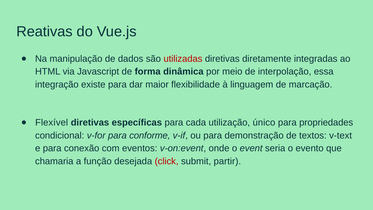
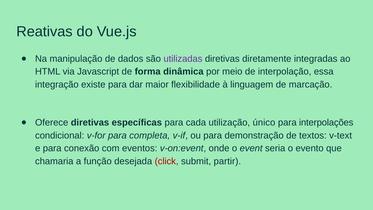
utilizadas colour: red -> purple
Flexível: Flexível -> Oferece
propriedades: propriedades -> interpolações
conforme: conforme -> completa
